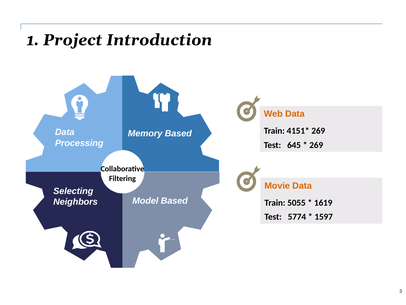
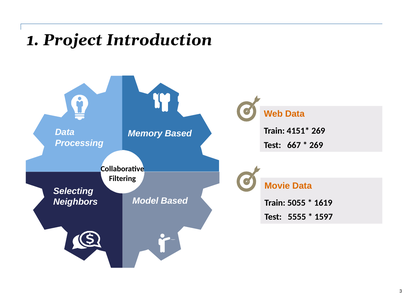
645: 645 -> 667
5774: 5774 -> 5555
